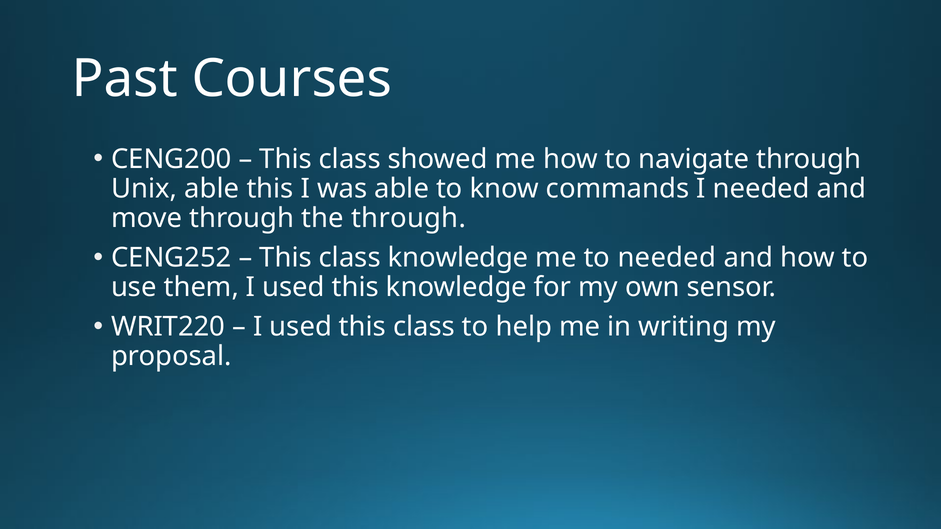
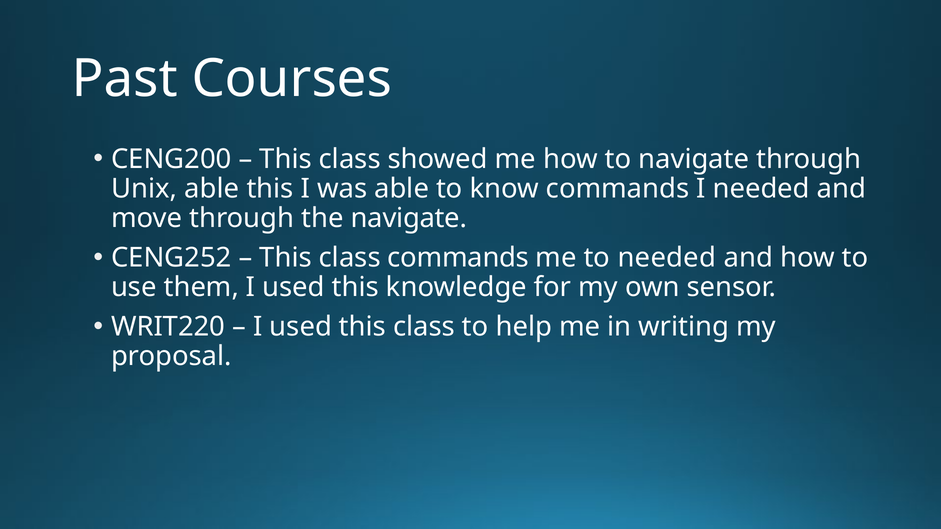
the through: through -> navigate
class knowledge: knowledge -> commands
